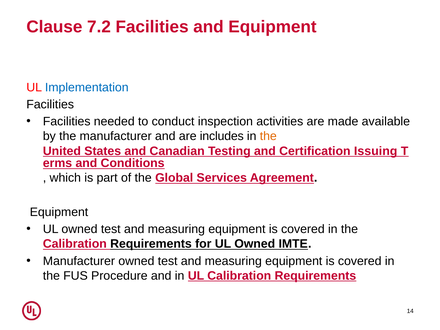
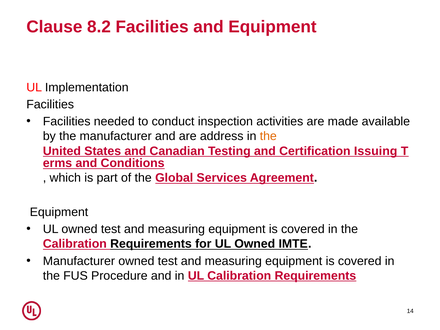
7.2: 7.2 -> 8.2
Implementation colour: blue -> black
includes: includes -> address
